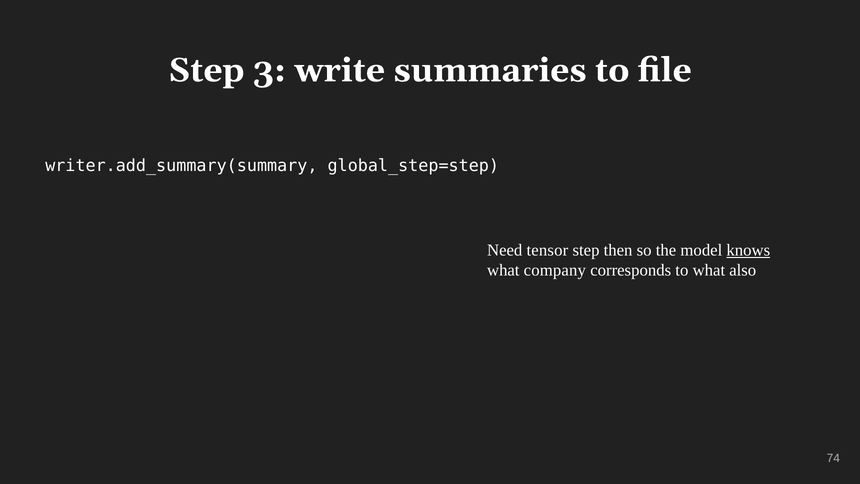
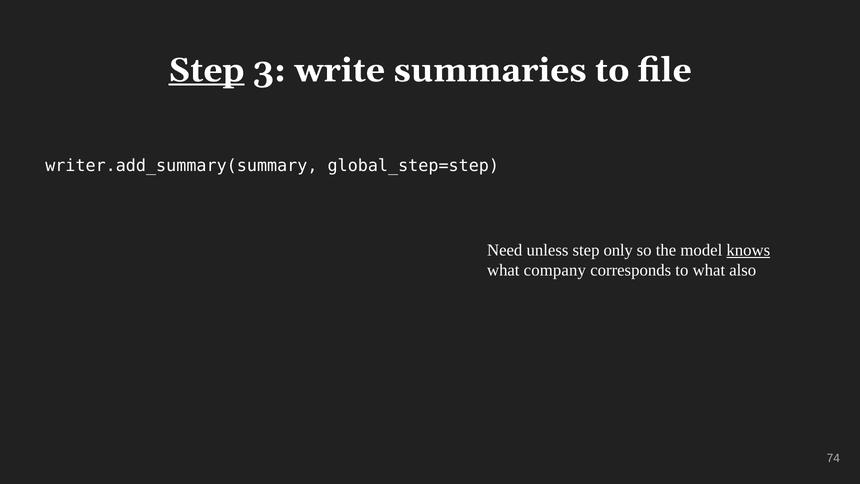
Step at (207, 70) underline: none -> present
tensor: tensor -> unless
then: then -> only
